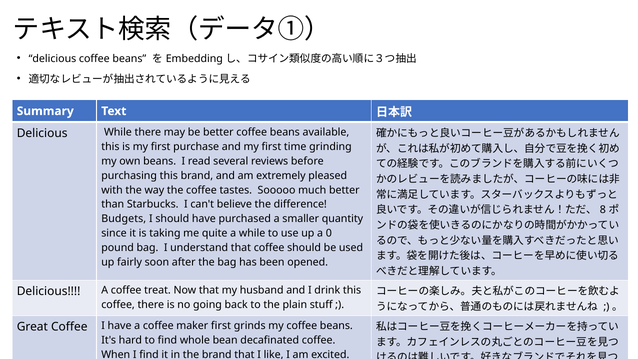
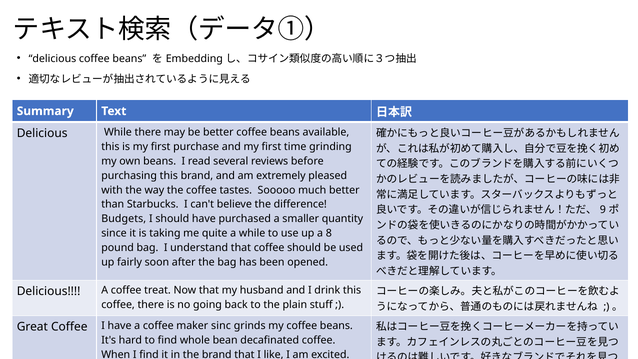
8: 8 -> 9
0: 0 -> 8
maker first: first -> sinc
